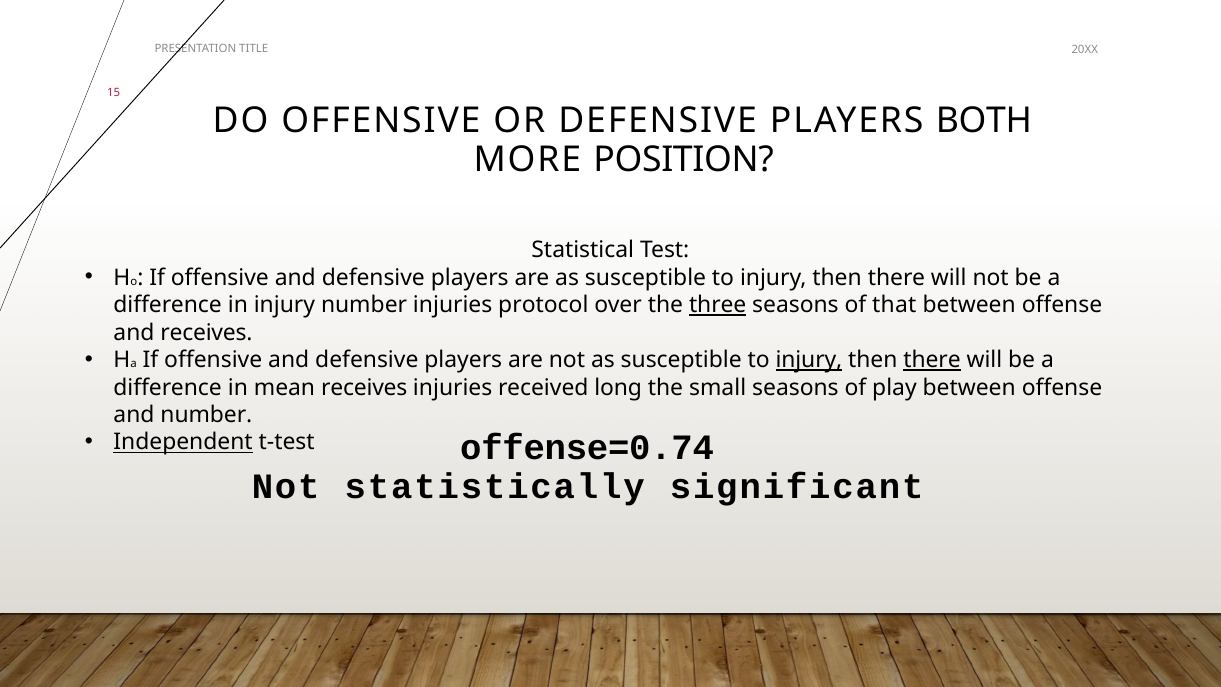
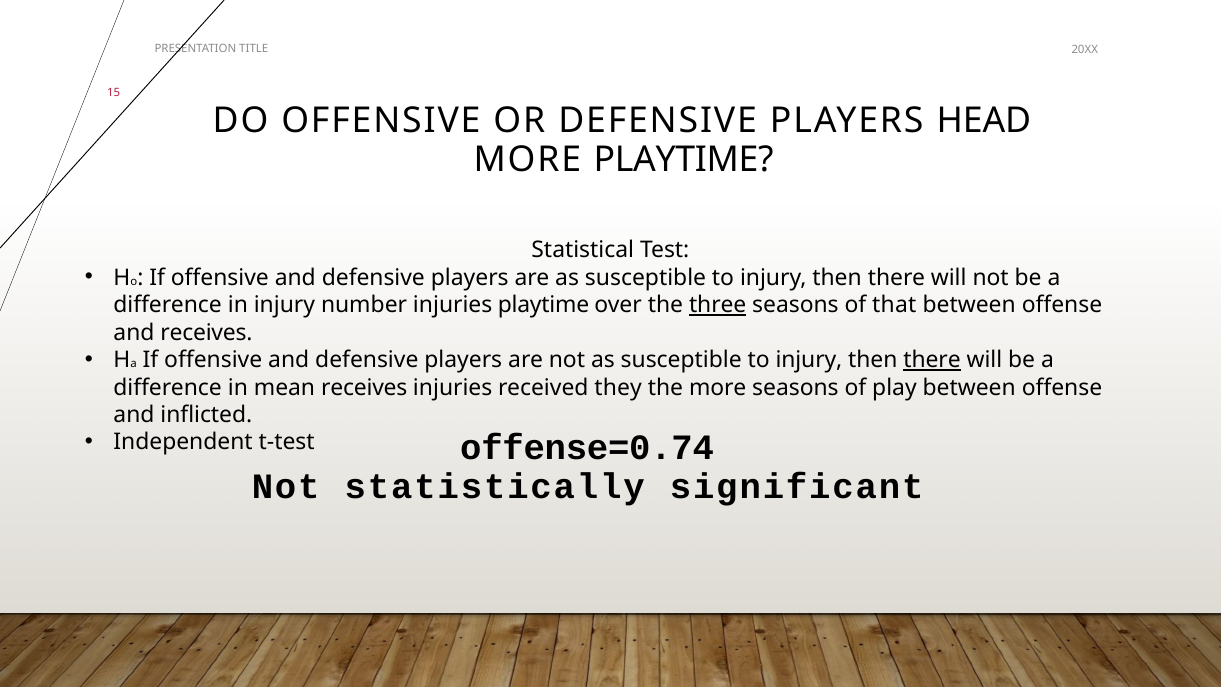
BOTH: BOTH -> HEAD
MORE POSITION: POSITION -> PLAYTIME
injuries protocol: protocol -> playtime
injury at (809, 360) underline: present -> none
long: long -> they
the small: small -> more
and number: number -> inflicted
Independent underline: present -> none
